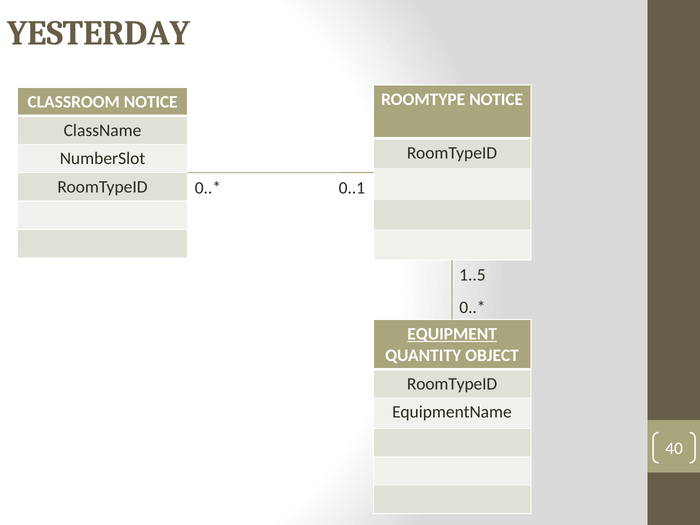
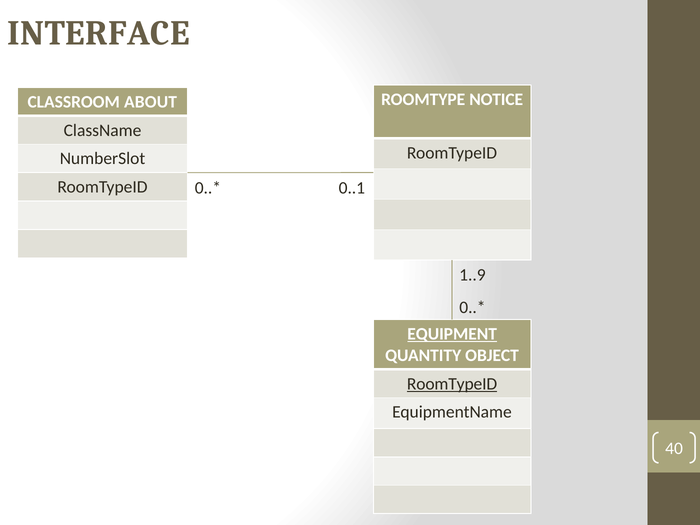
YESTERDAY: YESTERDAY -> INTERFACE
CLASSROOM NOTICE: NOTICE -> ABOUT
1..5: 1..5 -> 1..9
RoomTypeID at (452, 384) underline: none -> present
